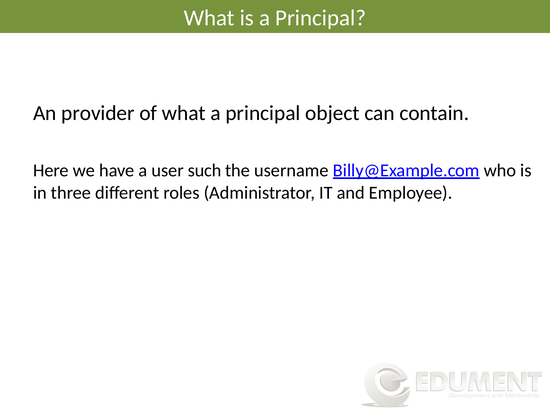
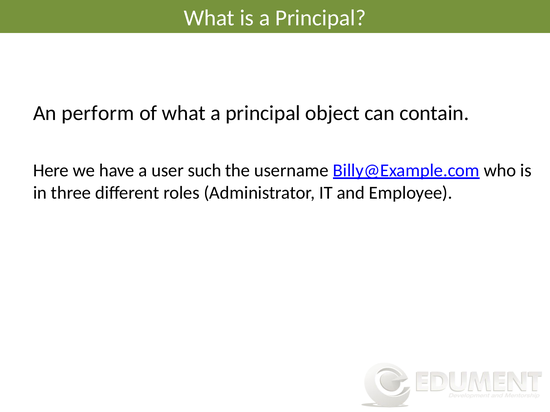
provider: provider -> perform
